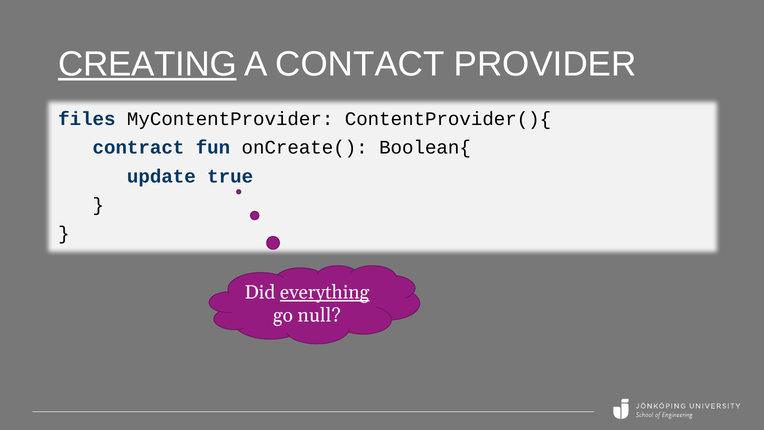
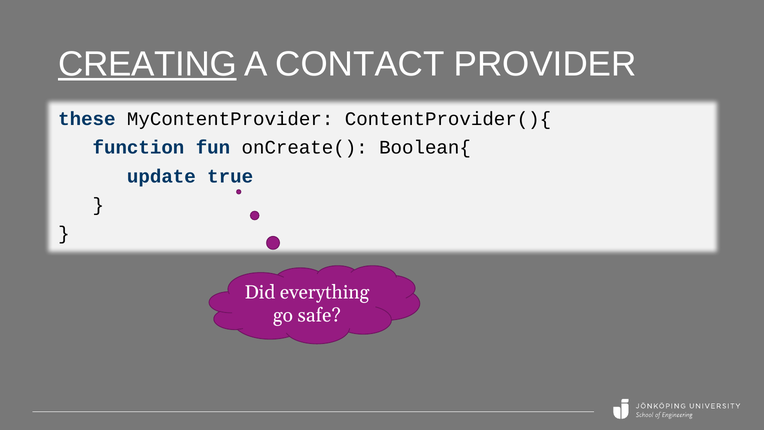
files: files -> these
contract: contract -> function
everything underline: present -> none
null: null -> safe
